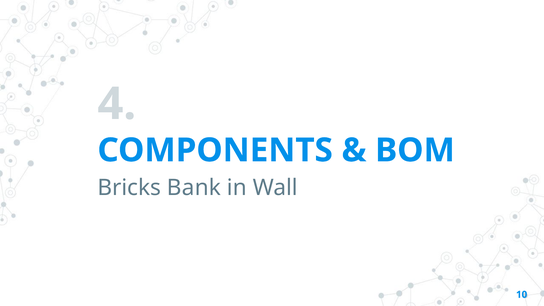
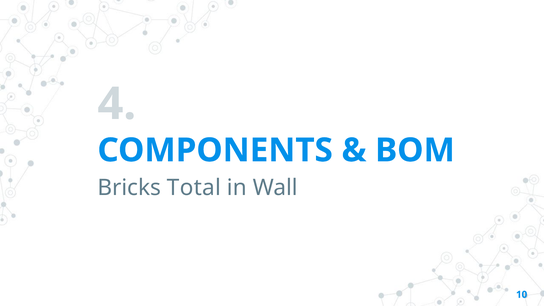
Bank: Bank -> Total
